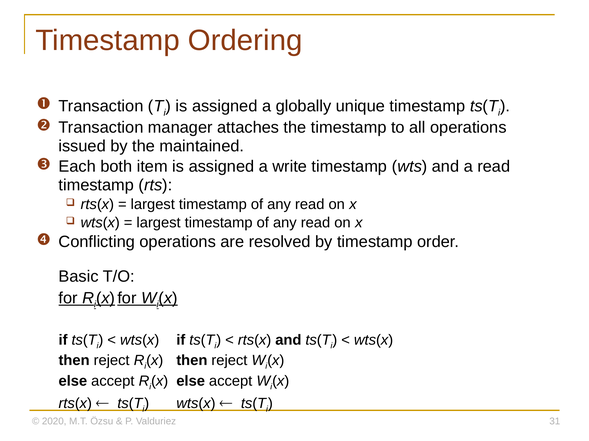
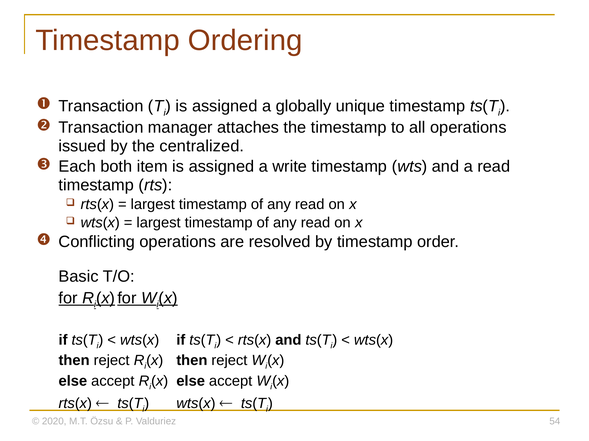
maintained: maintained -> centralized
31: 31 -> 54
